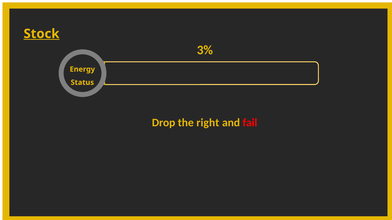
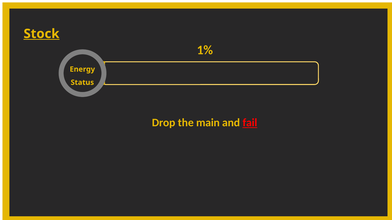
3%: 3% -> 1%
right: right -> main
fail underline: none -> present
